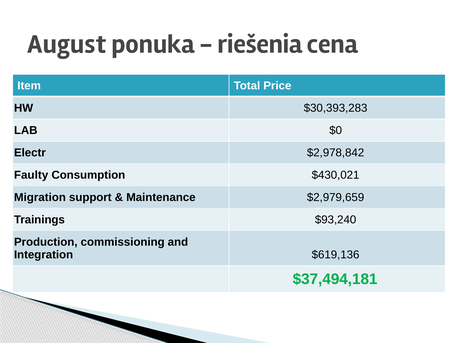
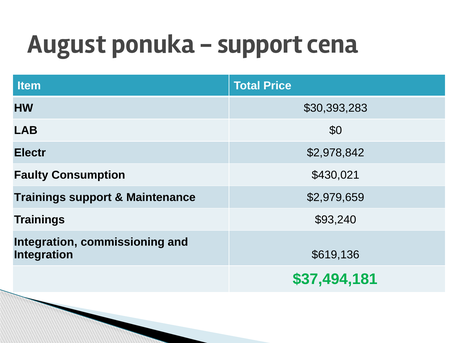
riešenia at (260, 44): riešenia -> support
Migration at (40, 198): Migration -> Trainings
Production at (46, 242): Production -> Integration
